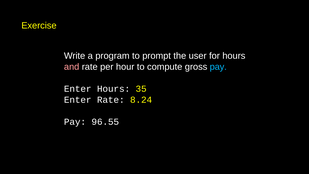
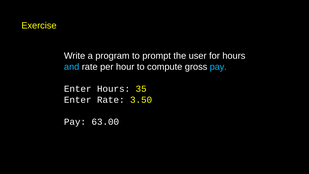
and colour: pink -> light blue
8.24: 8.24 -> 3.50
96.55: 96.55 -> 63.00
